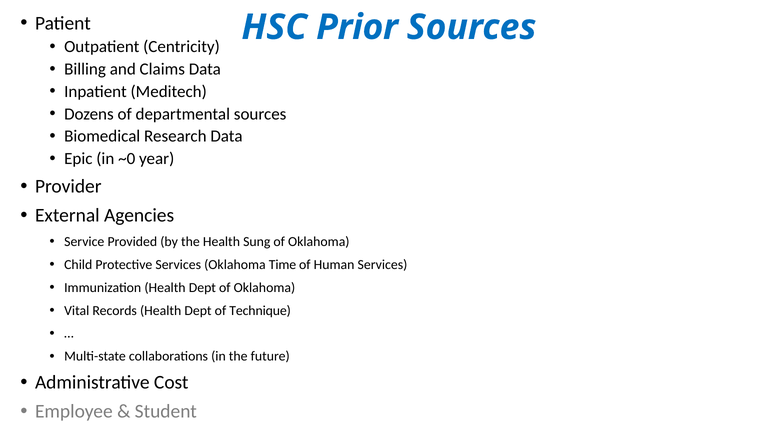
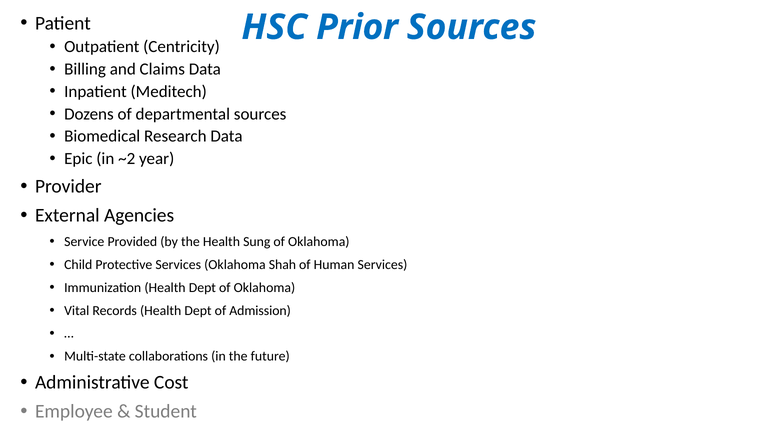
~0: ~0 -> ~2
Time: Time -> Shah
Technique: Technique -> Admission
